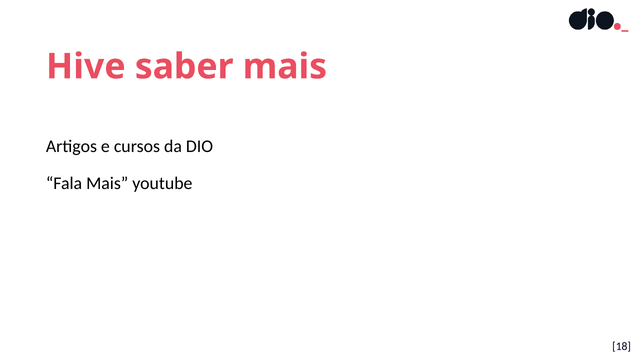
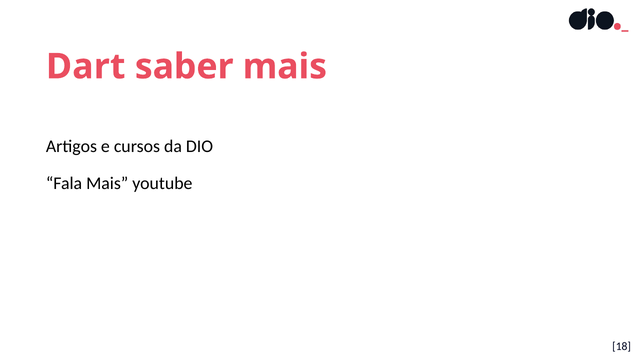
Hive: Hive -> Dart
